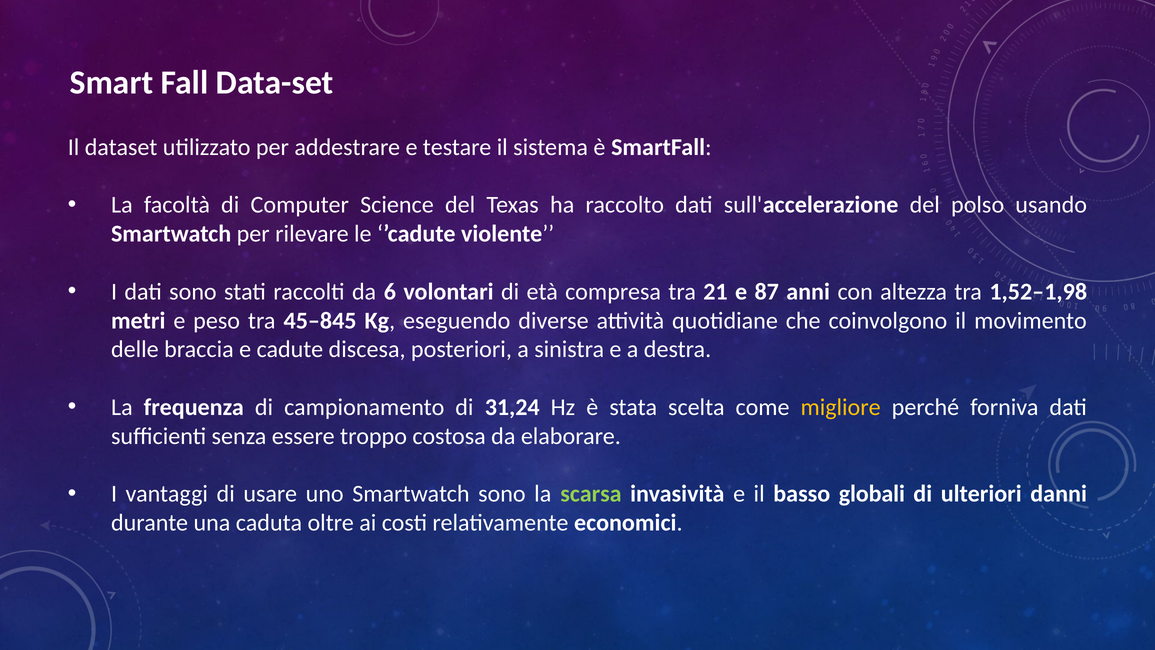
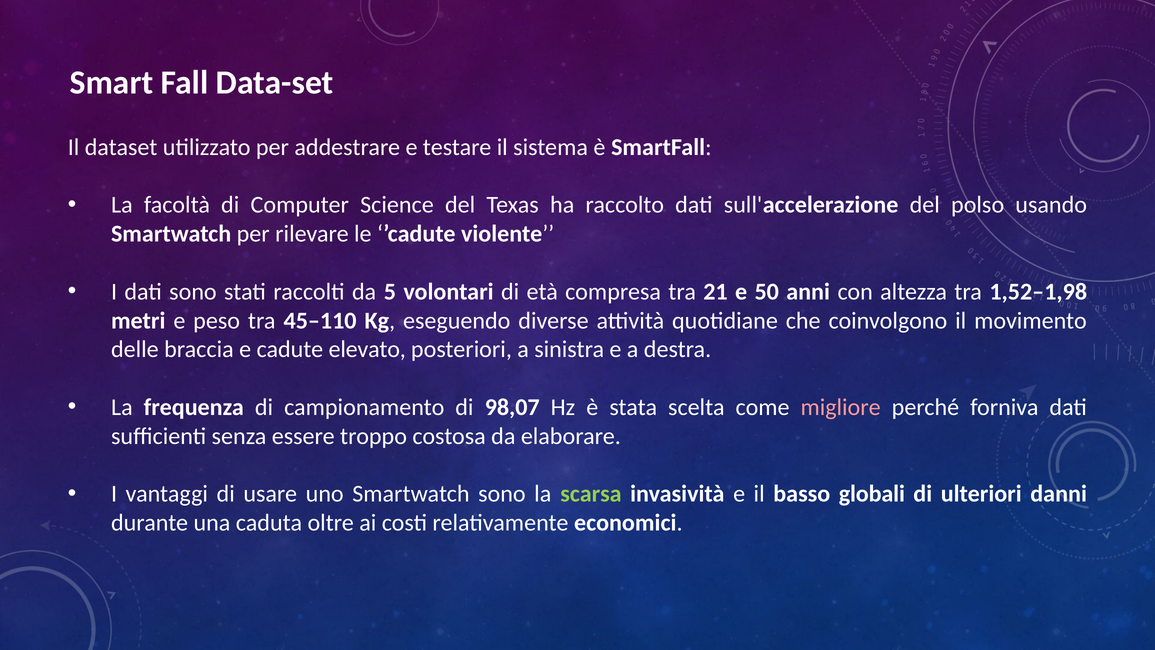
6: 6 -> 5
87: 87 -> 50
45–845: 45–845 -> 45–110
discesa: discesa -> elevato
31,24: 31,24 -> 98,07
migliore colour: yellow -> pink
